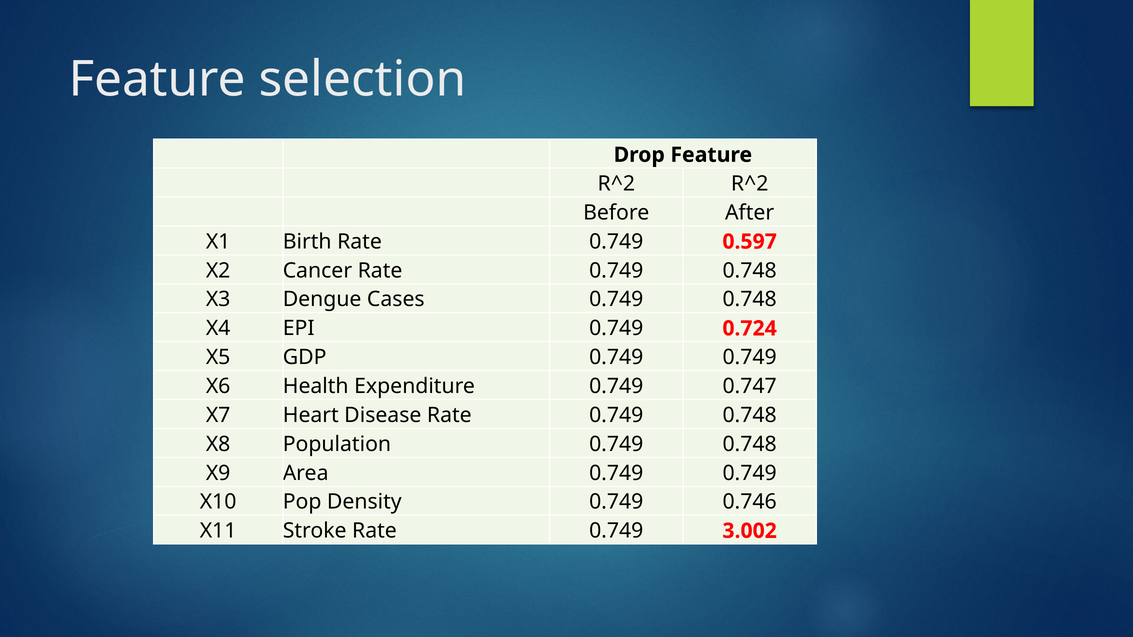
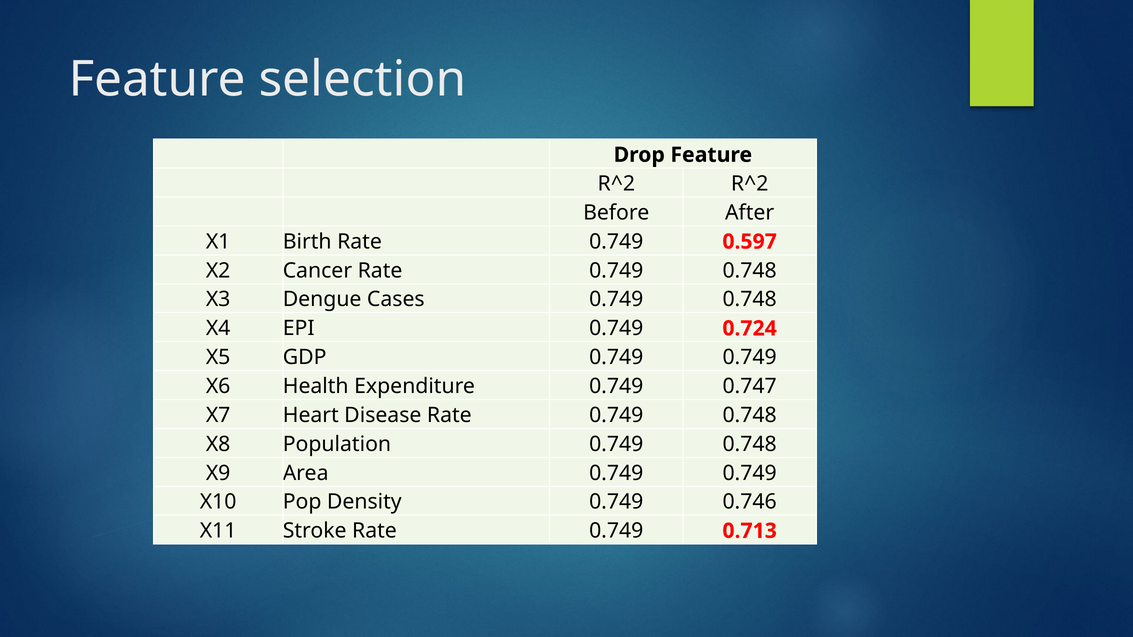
3.002: 3.002 -> 0.713
